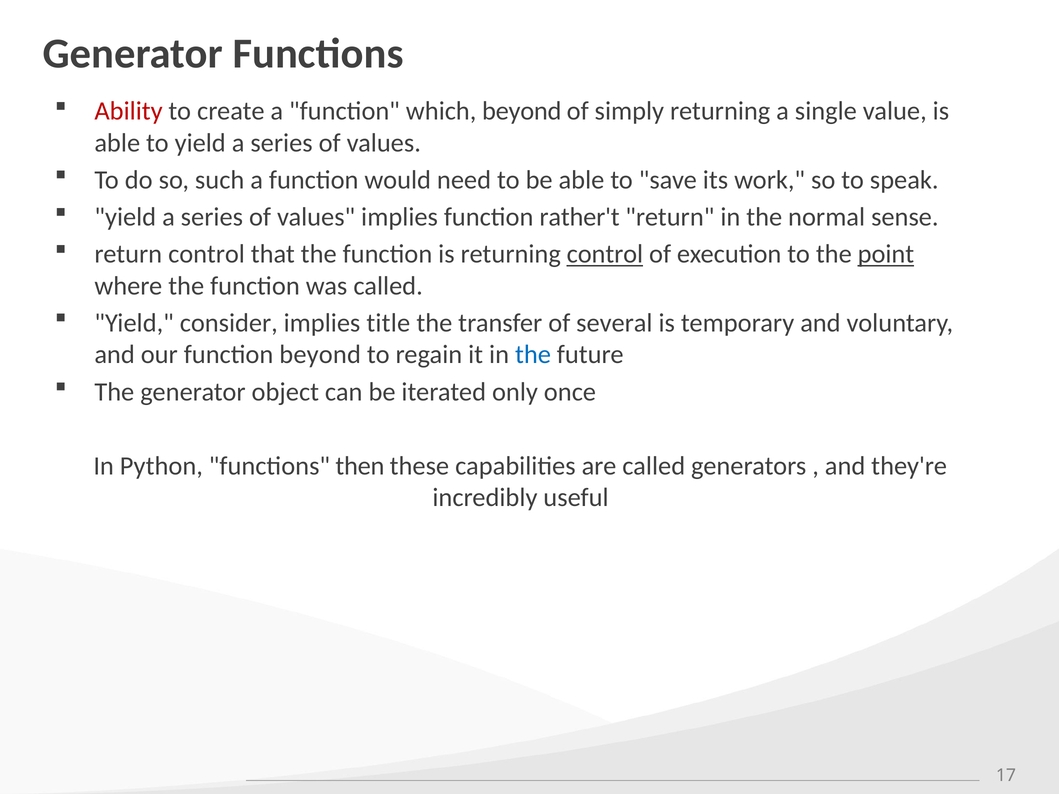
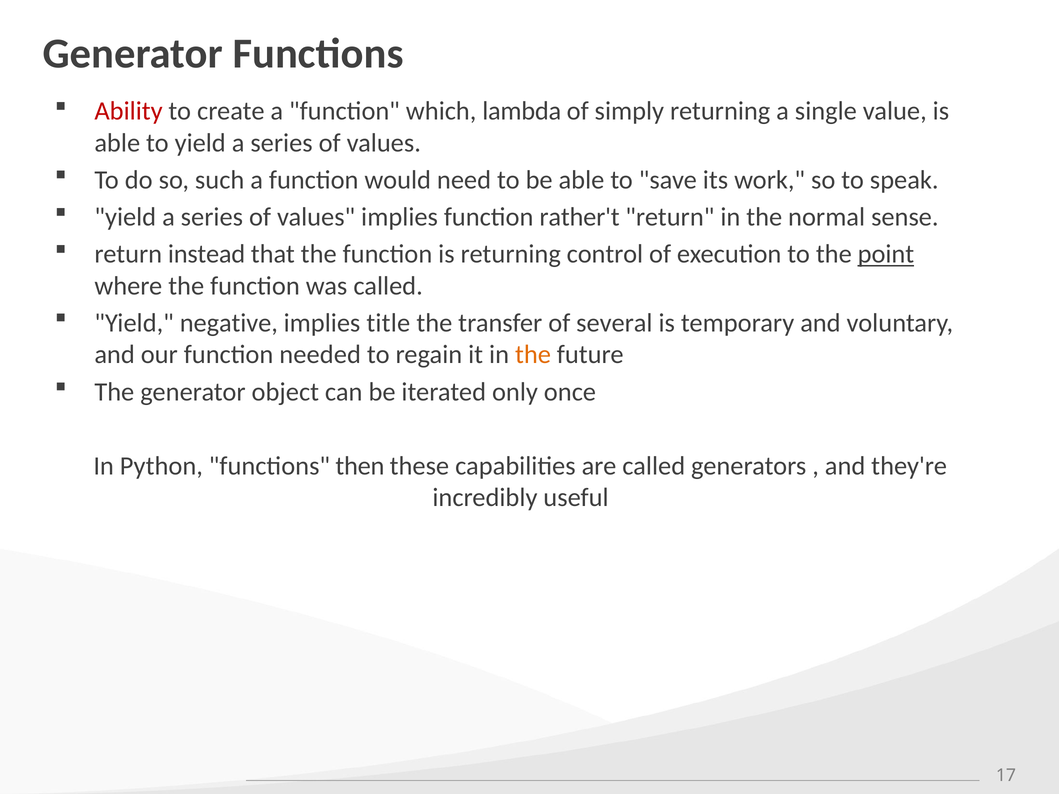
which beyond: beyond -> lambda
return control: control -> instead
control at (605, 254) underline: present -> none
consider: consider -> negative
function beyond: beyond -> needed
the at (533, 355) colour: blue -> orange
